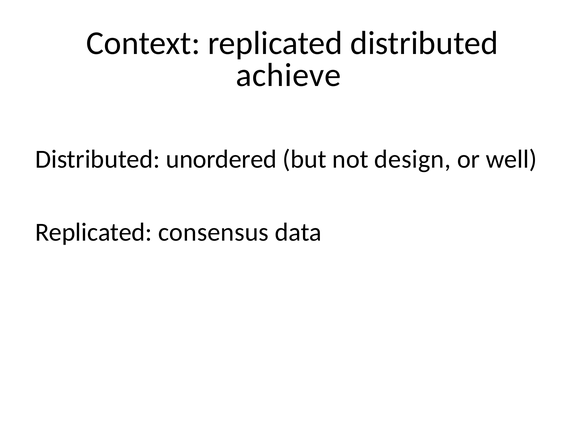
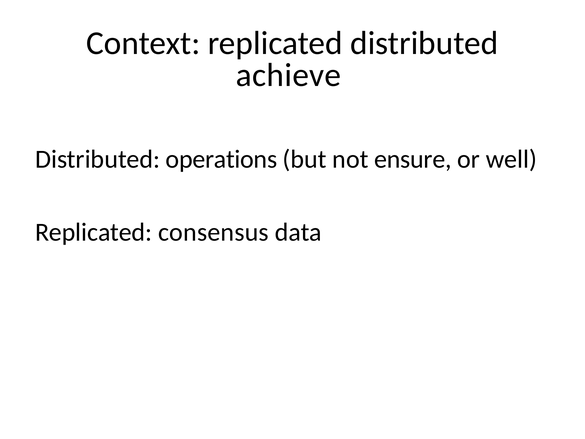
unordered: unordered -> operations
design: design -> ensure
